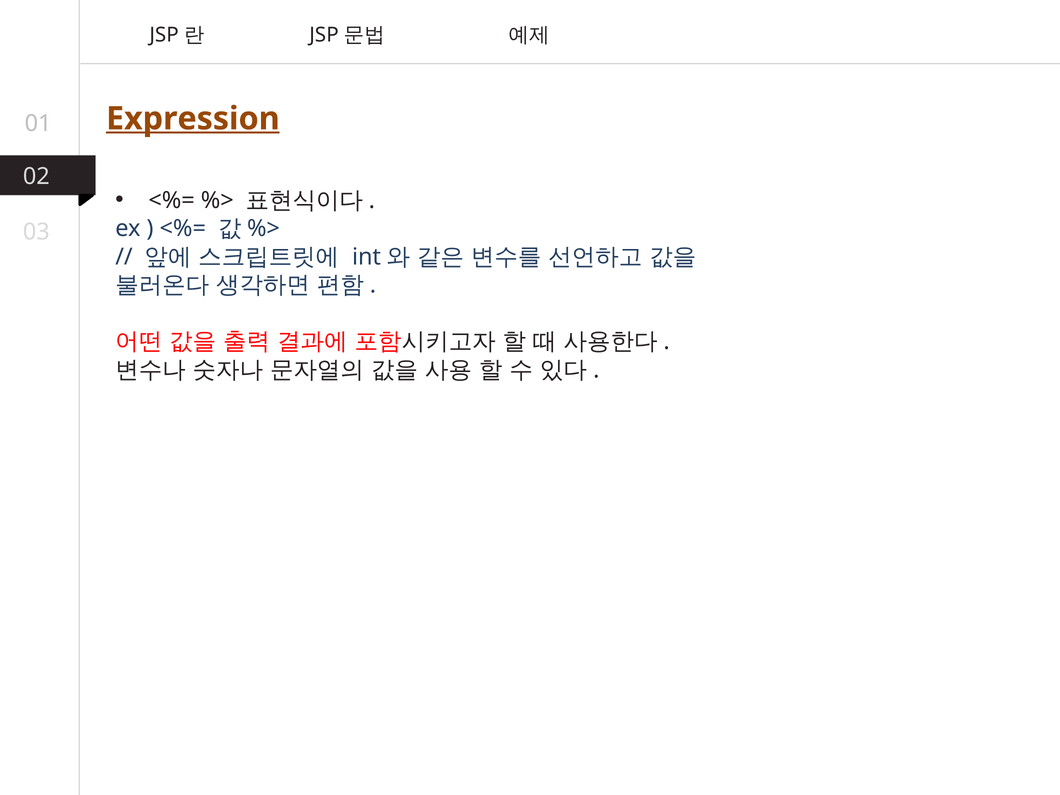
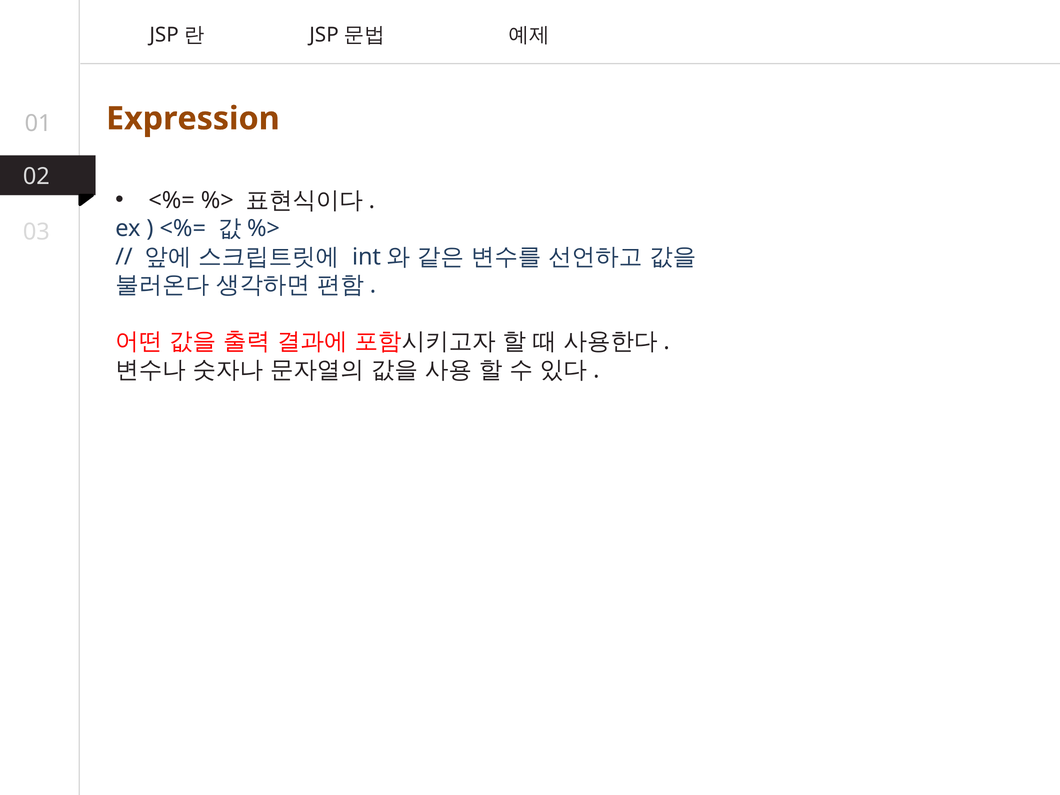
Expression underline: present -> none
